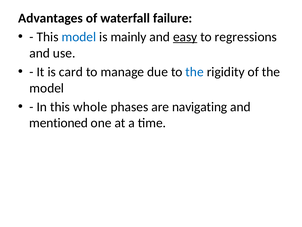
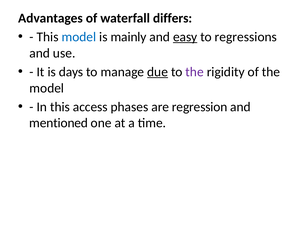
failure: failure -> differs
card: card -> days
due underline: none -> present
the at (195, 72) colour: blue -> purple
whole: whole -> access
navigating: navigating -> regression
